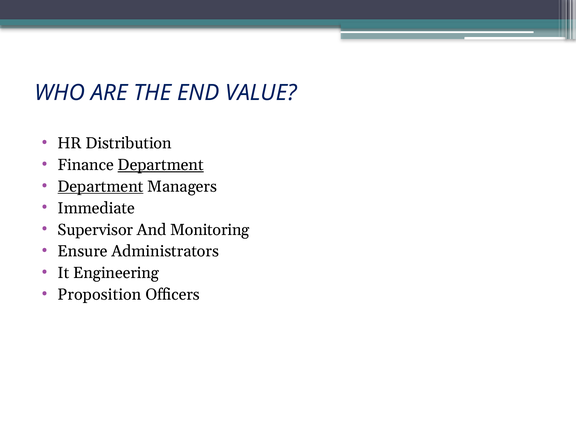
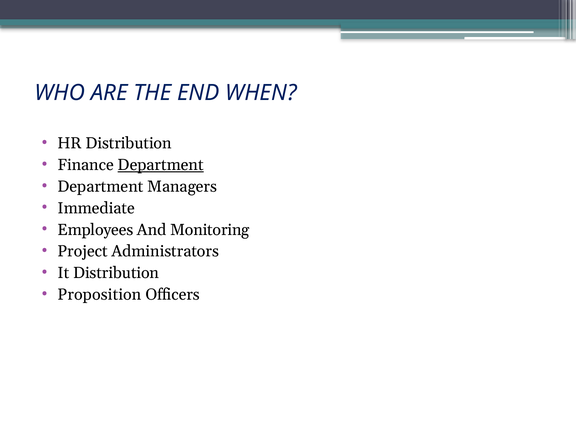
VALUE: VALUE -> WHEN
Department at (100, 186) underline: present -> none
Supervisor: Supervisor -> Employees
Ensure: Ensure -> Project
It Engineering: Engineering -> Distribution
